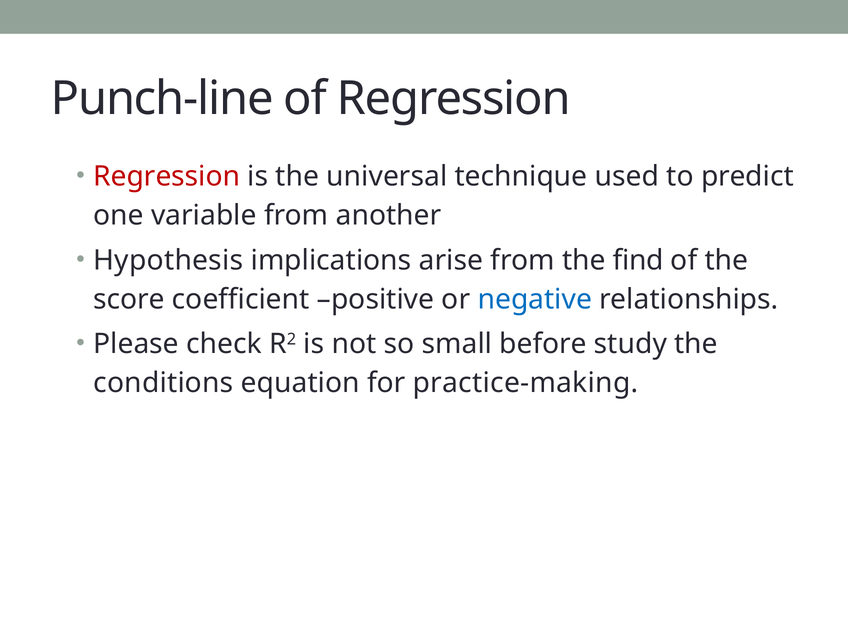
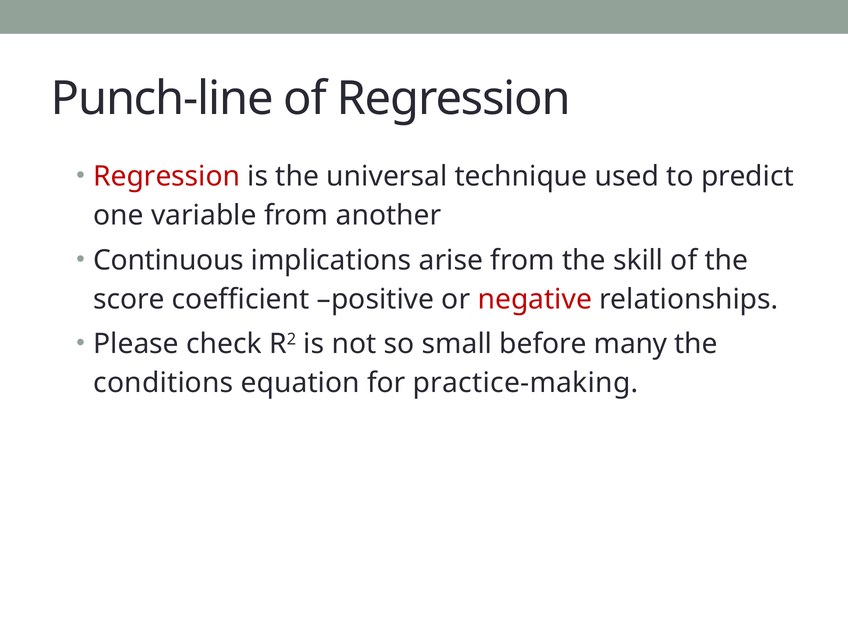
Hypothesis: Hypothesis -> Continuous
find: find -> skill
negative colour: blue -> red
study: study -> many
